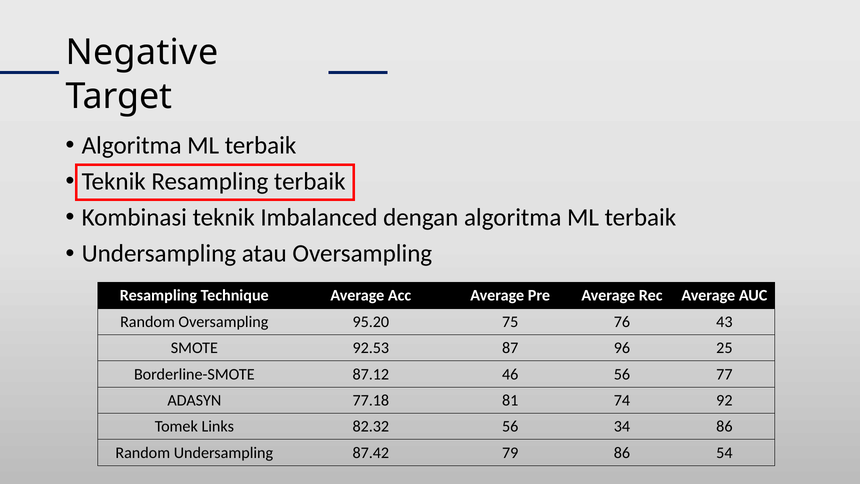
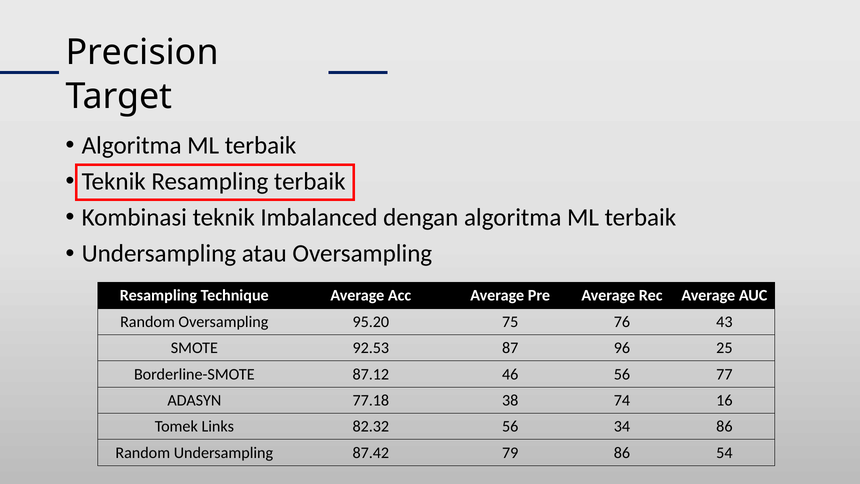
Negative: Negative -> Precision
81: 81 -> 38
92: 92 -> 16
